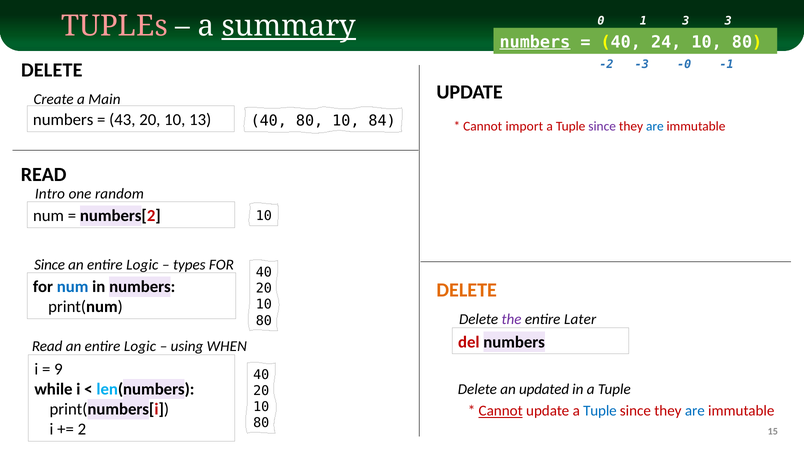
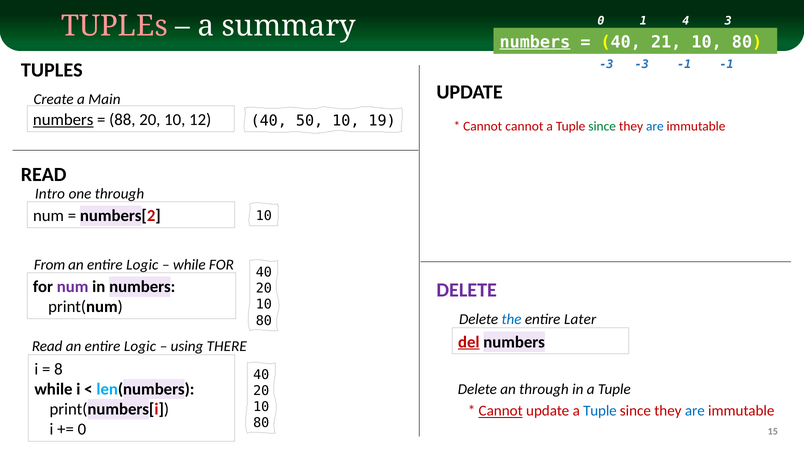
1 3: 3 -> 4
summary underline: present -> none
24: 24 -> 21
-2 at (606, 64): -2 -> -3
-3 -0: -0 -> -1
DELETE at (52, 70): DELETE -> TUPLES
numbers at (63, 120) underline: none -> present
43: 43 -> 88
13: 13 -> 12
40 80: 80 -> 50
84: 84 -> 19
Cannot import: import -> cannot
since at (602, 127) colour: purple -> green
one random: random -> through
Since at (50, 265): Since -> From
types at (189, 265): types -> while
num at (73, 287) colour: blue -> purple
DELETE at (467, 290) colour: orange -> purple
the colour: purple -> blue
del underline: none -> present
WHEN: WHEN -> THERE
9: 9 -> 8
an updated: updated -> through
2 at (82, 430): 2 -> 0
